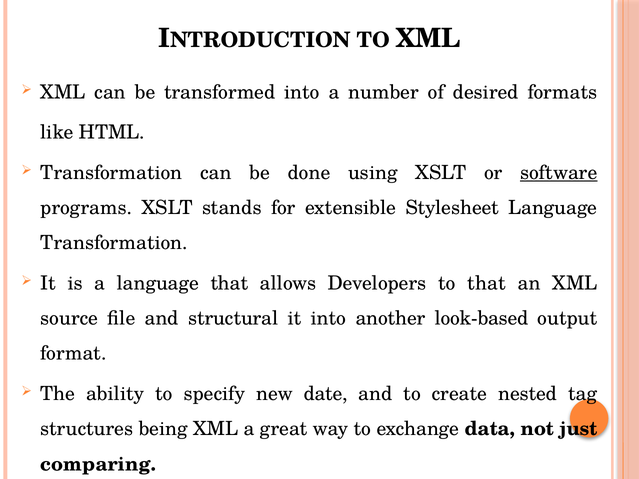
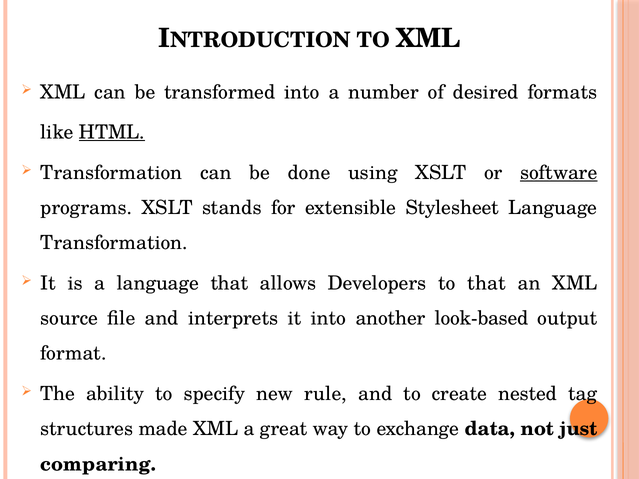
HTML underline: none -> present
structural: structural -> interprets
date: date -> rule
being: being -> made
